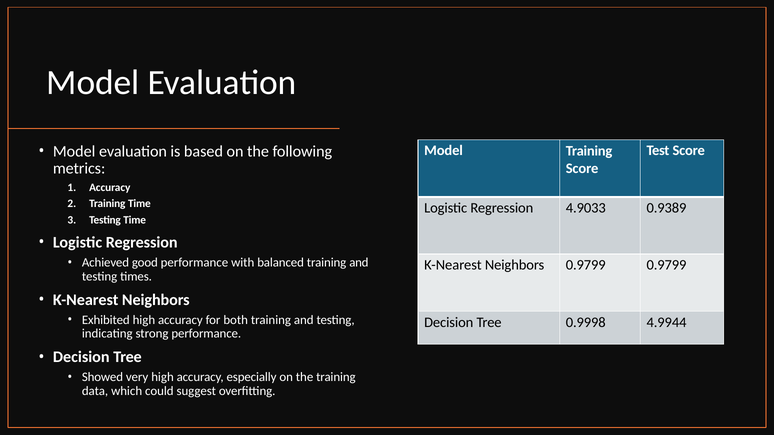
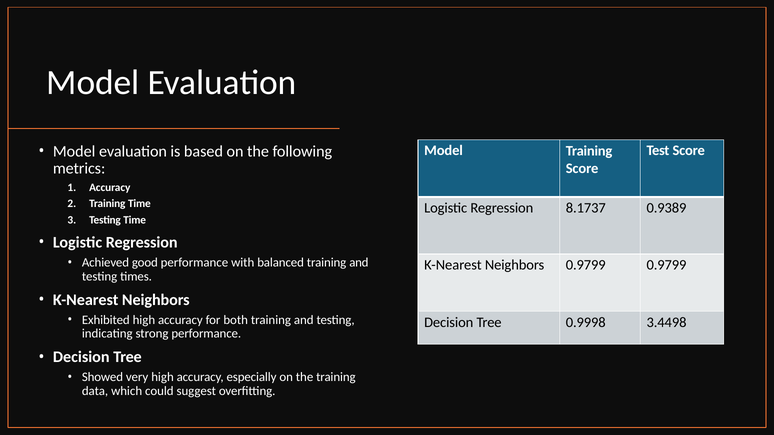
4.9033: 4.9033 -> 8.1737
4.9944: 4.9944 -> 3.4498
